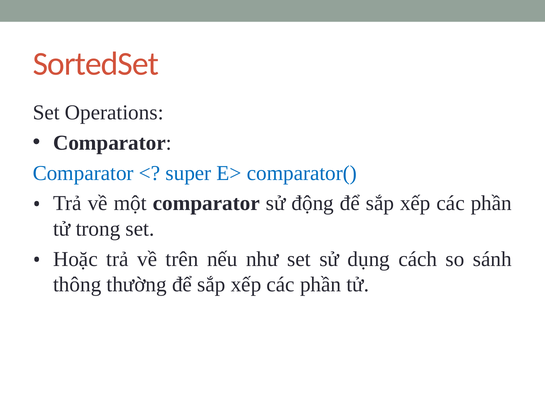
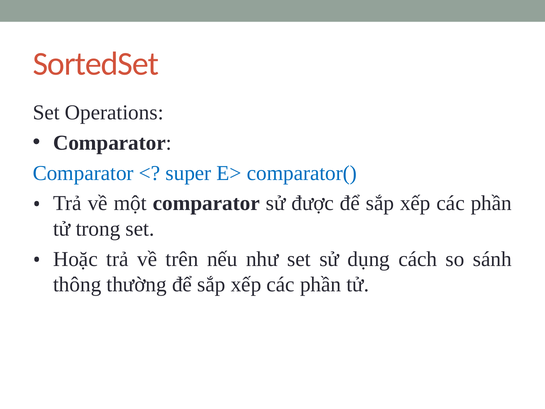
động: động -> được
